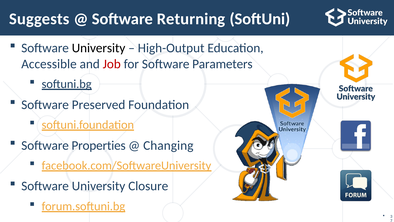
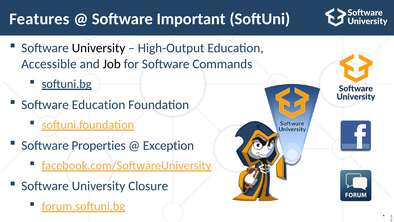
Suggests: Suggests -> Features
Returning: Returning -> Important
Job colour: red -> black
Parameters: Parameters -> Commands
Software Preserved: Preserved -> Education
Changing: Changing -> Exception
